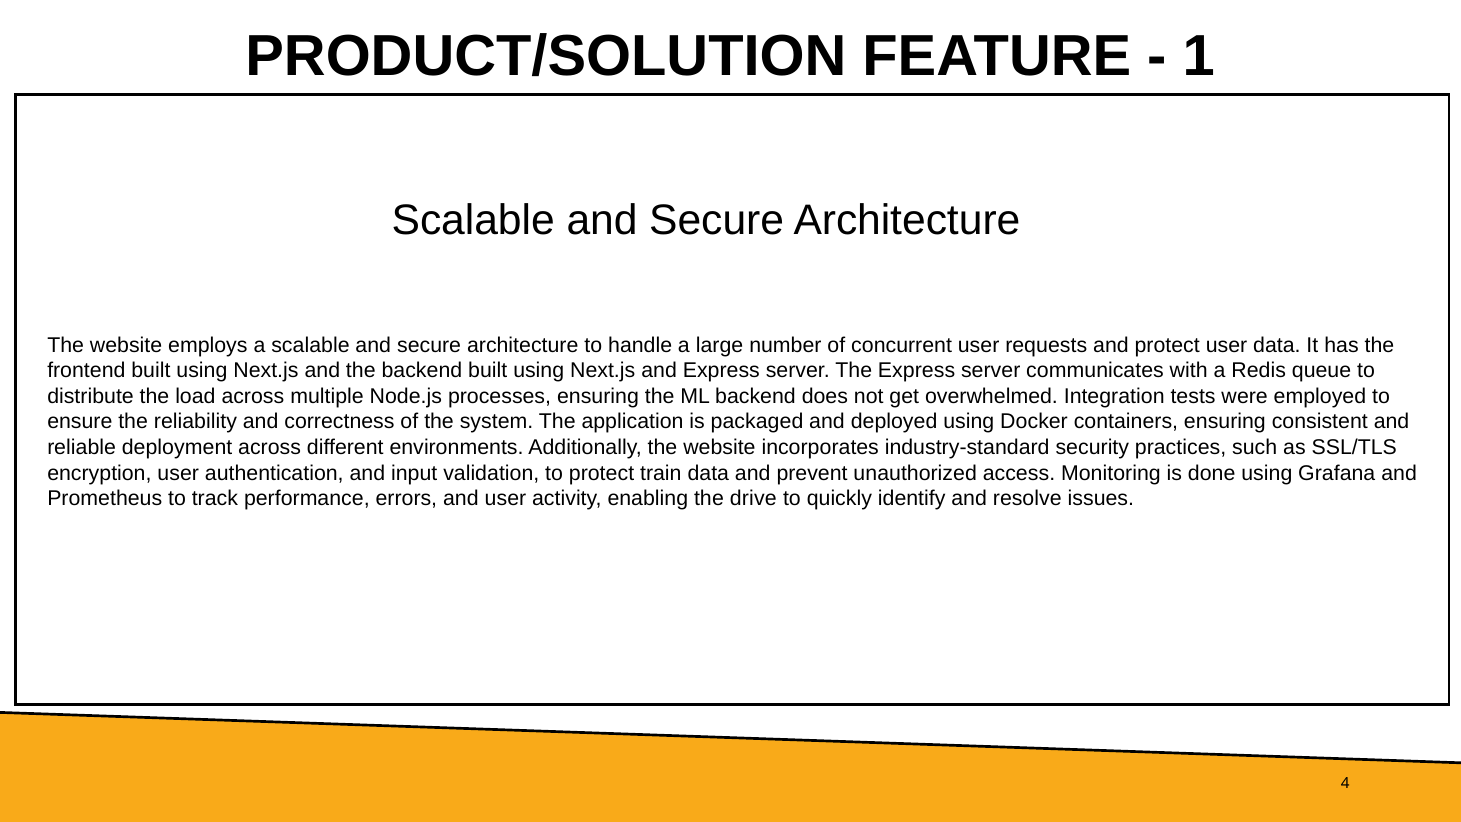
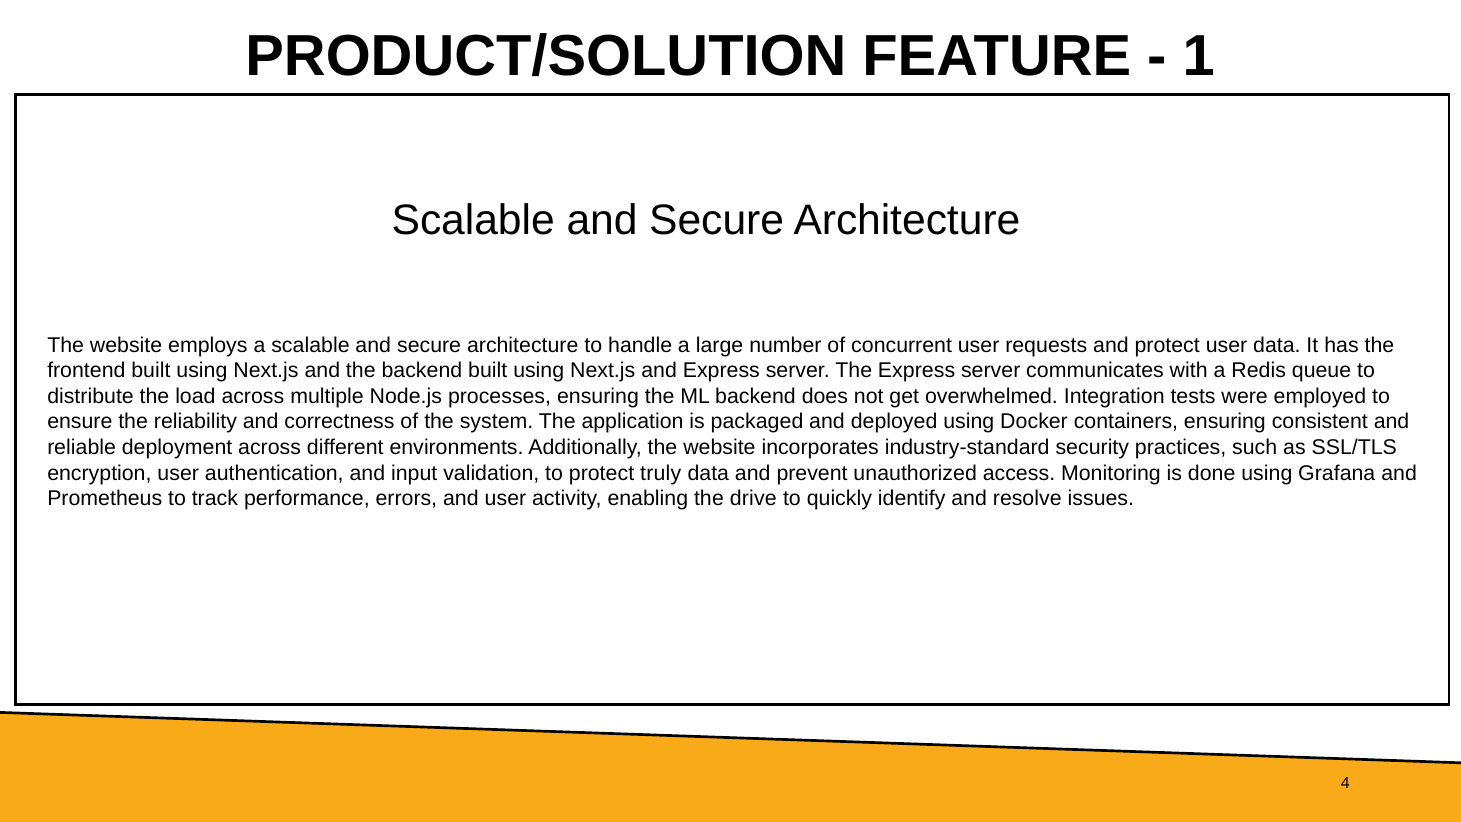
train: train -> truly
